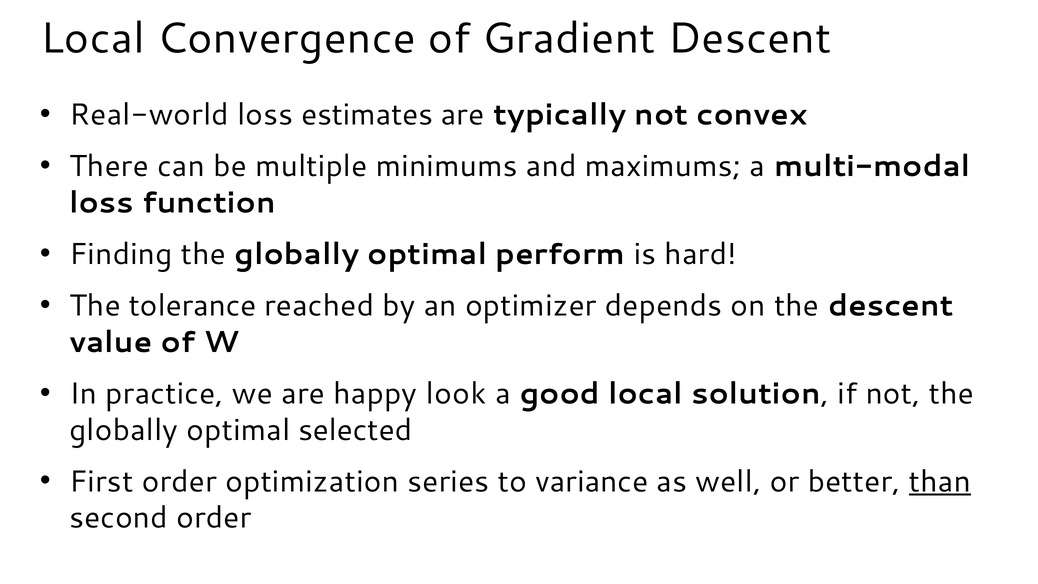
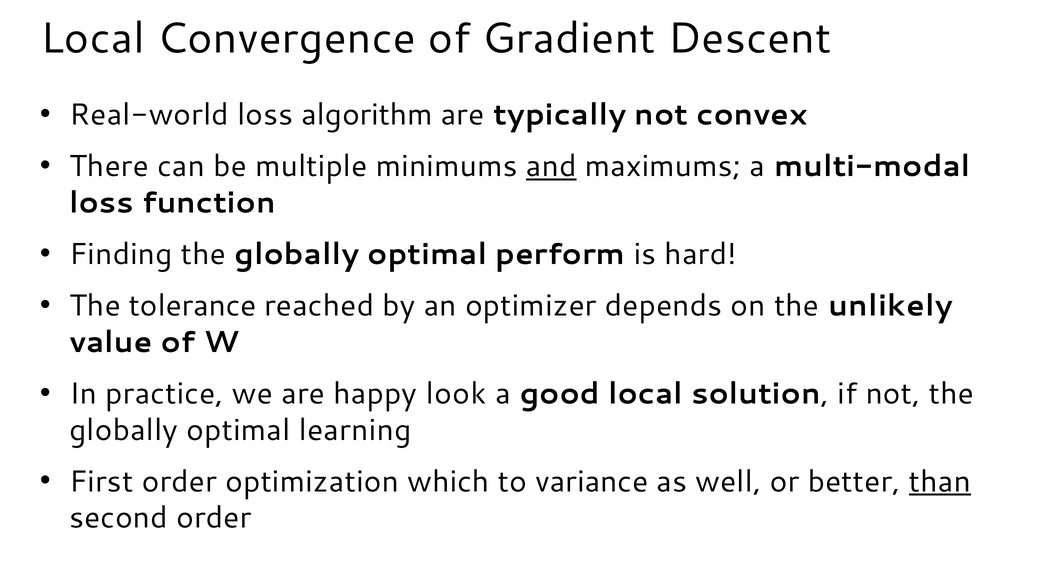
estimates: estimates -> algorithm
and underline: none -> present
the descent: descent -> unlikely
selected: selected -> learning
series: series -> which
